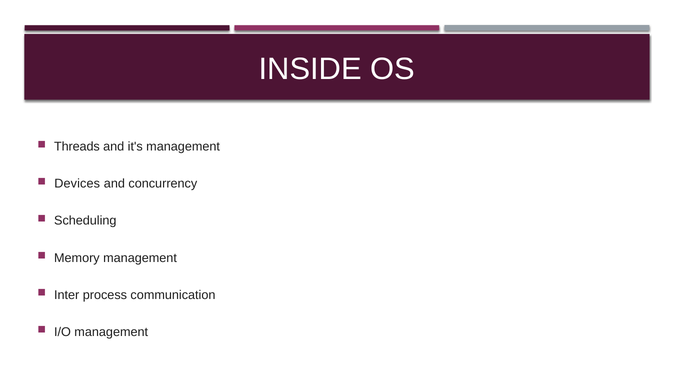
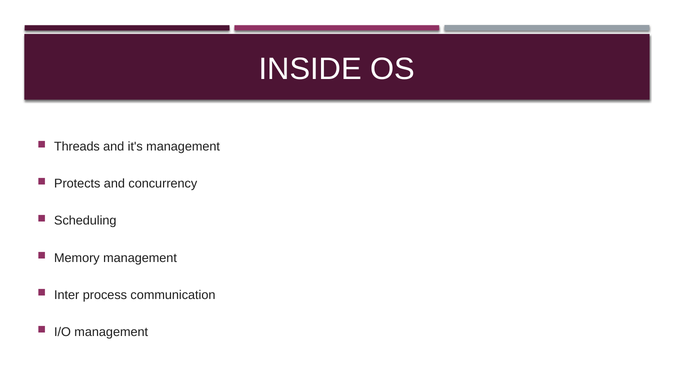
Devices: Devices -> Protects
